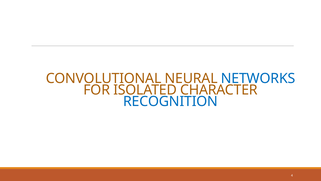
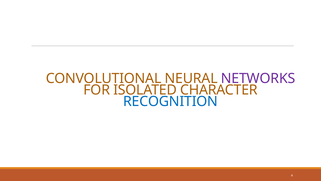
NETWORKS colour: blue -> purple
